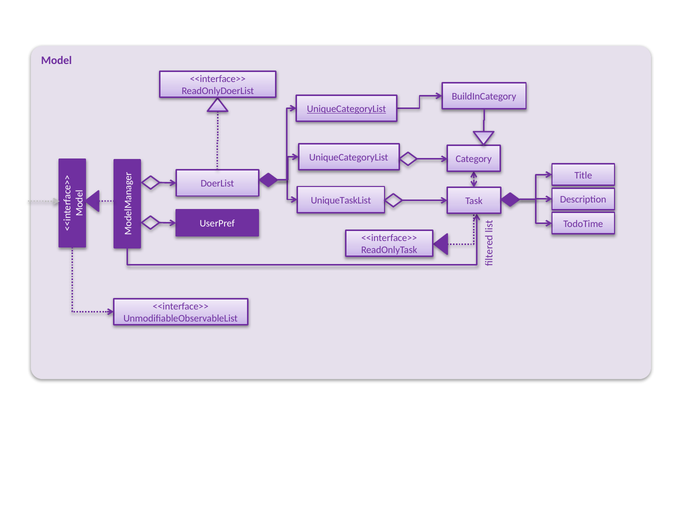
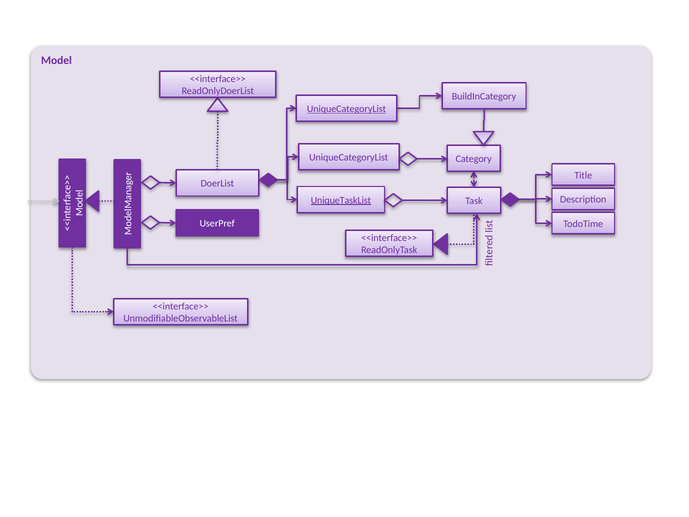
UniqueTaskList underline: none -> present
